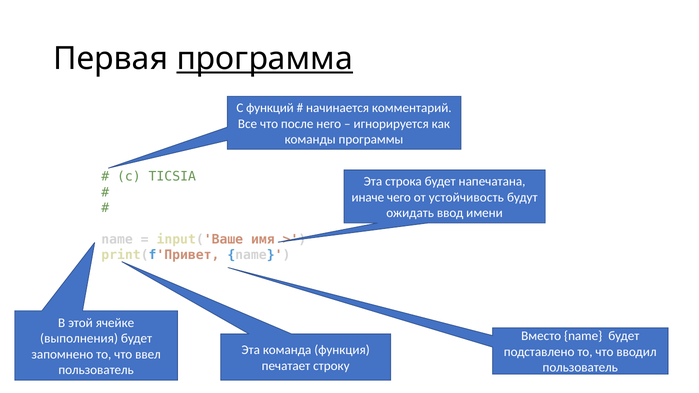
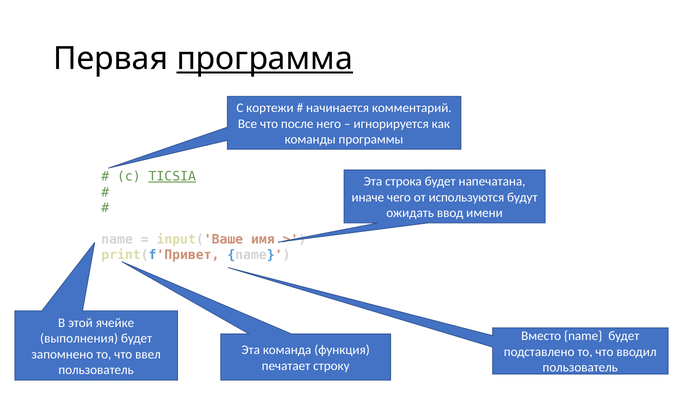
функций: функций -> кортежи
TICSIA underline: none -> present
устойчивость: устойчивость -> используются
